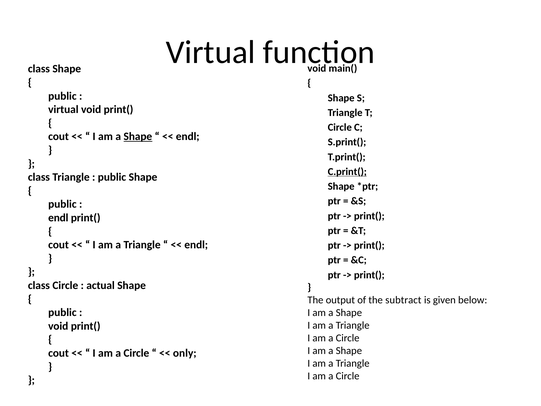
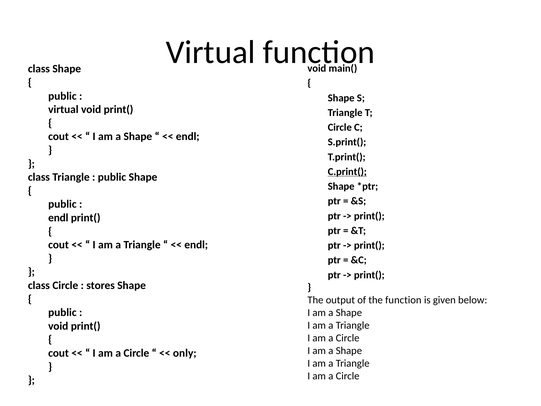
Shape at (138, 136) underline: present -> none
actual: actual -> stores
the subtract: subtract -> function
